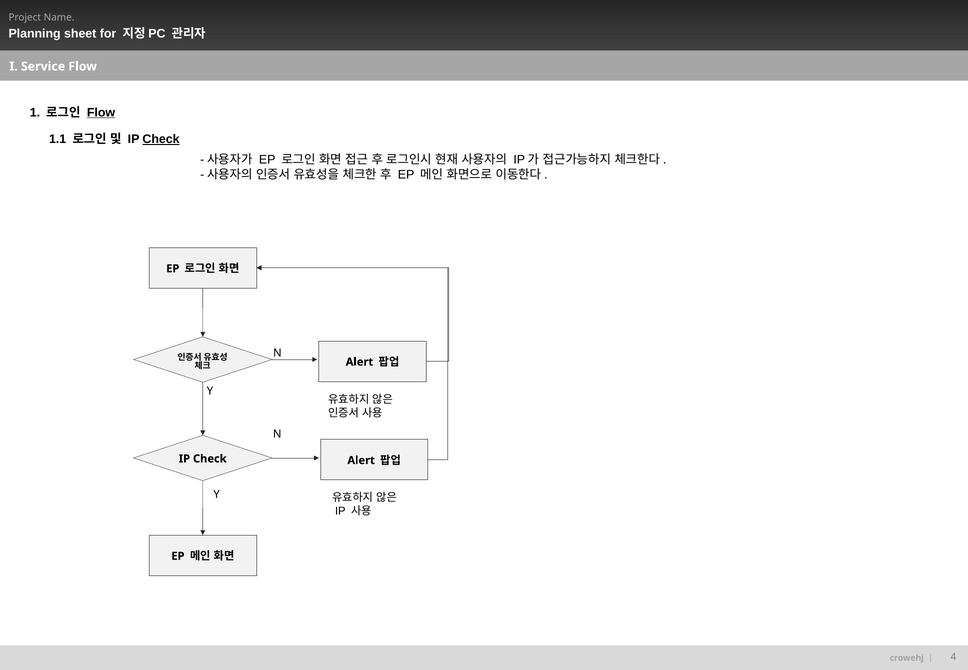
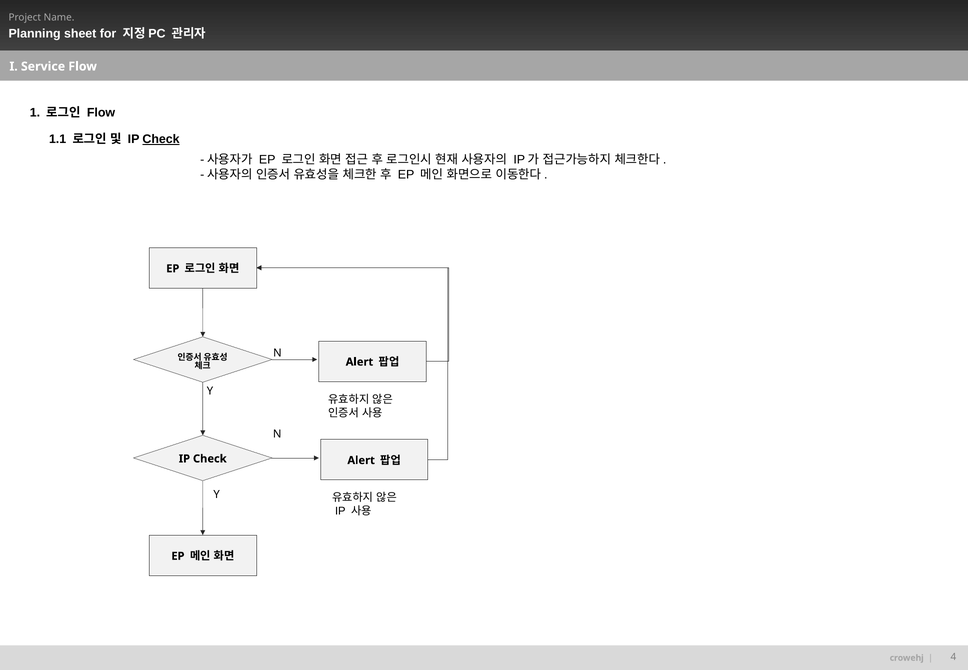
Flow at (101, 113) underline: present -> none
